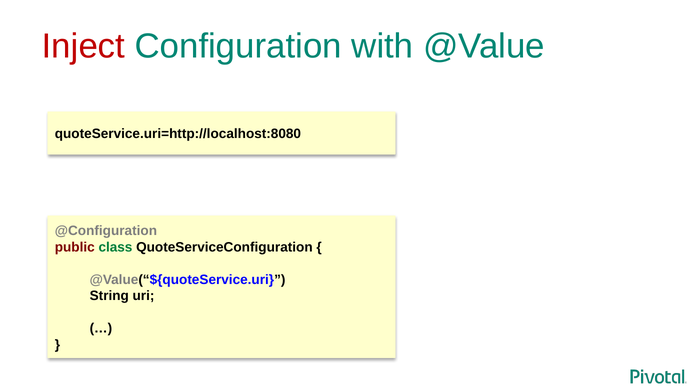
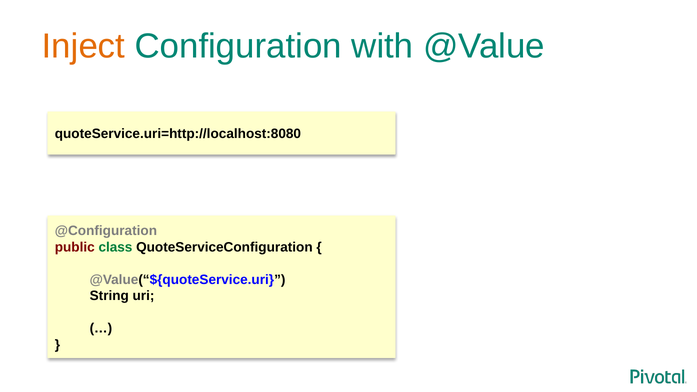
Inject colour: red -> orange
